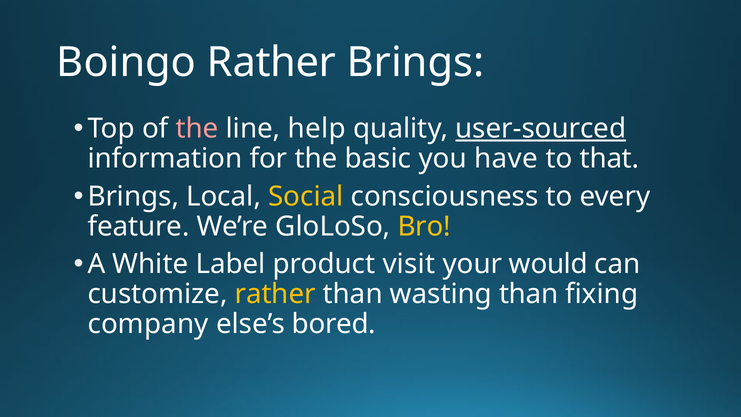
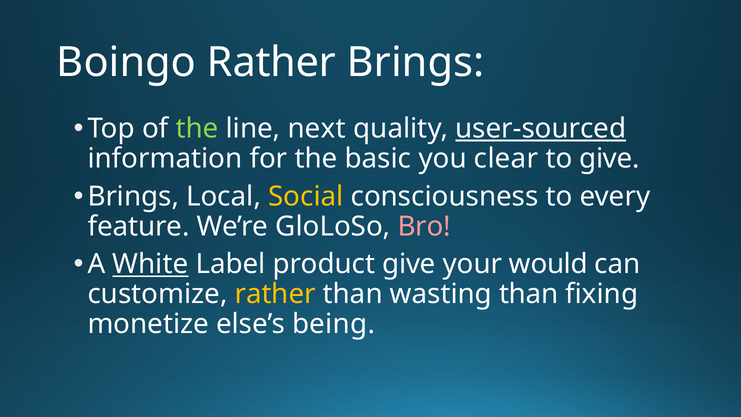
the at (197, 129) colour: pink -> light green
help: help -> next
have: have -> clear
to that: that -> give
Bro colour: yellow -> pink
White underline: none -> present
product visit: visit -> give
company: company -> monetize
bored: bored -> being
